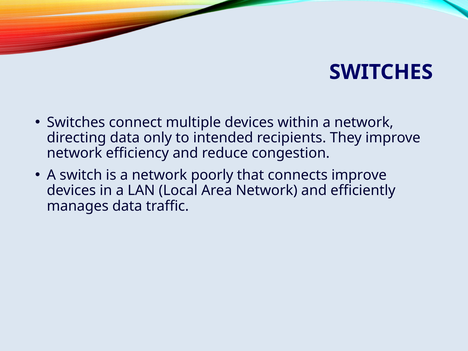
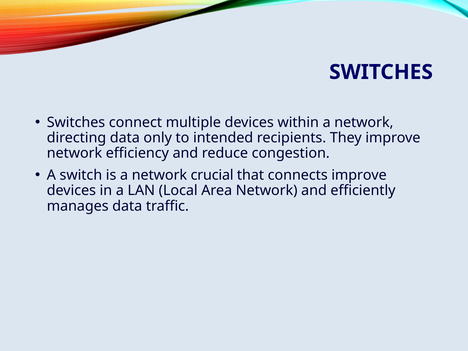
poorly: poorly -> crucial
